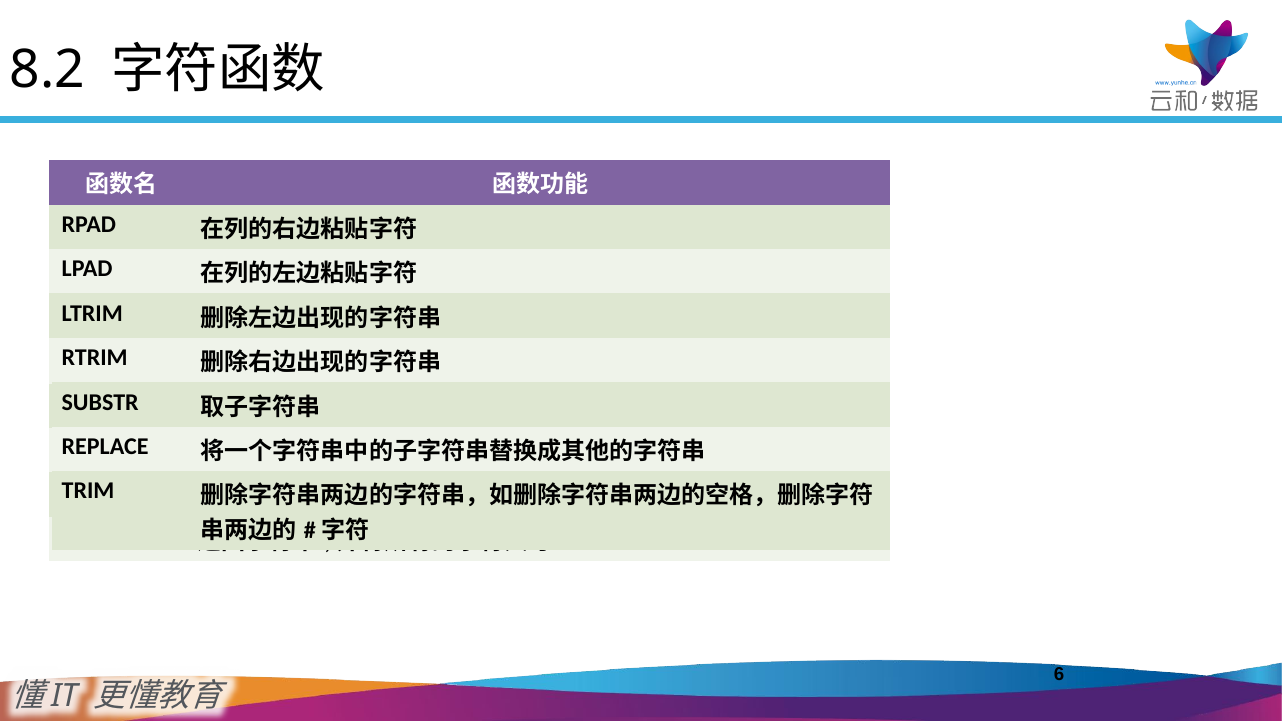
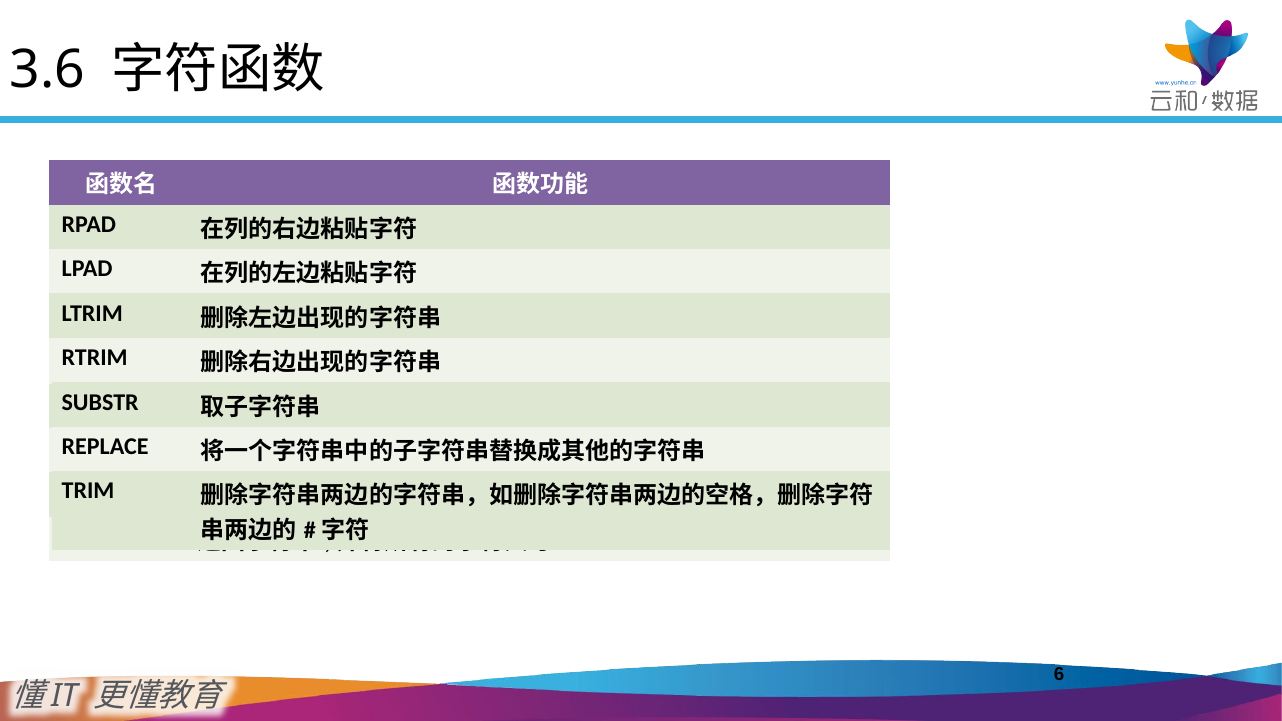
8.2: 8.2 -> 3.6
